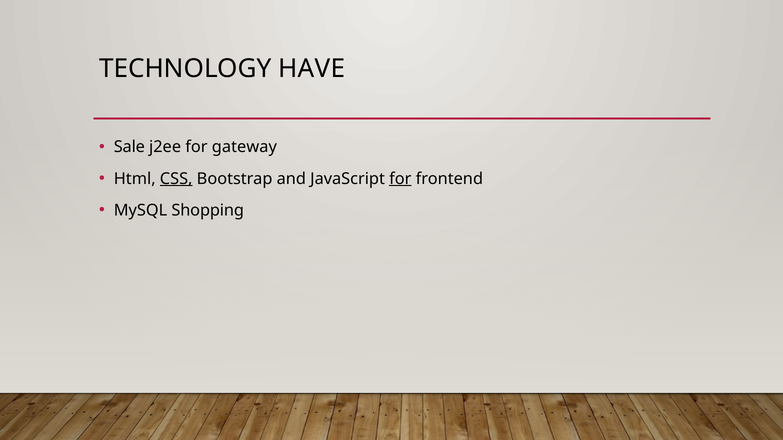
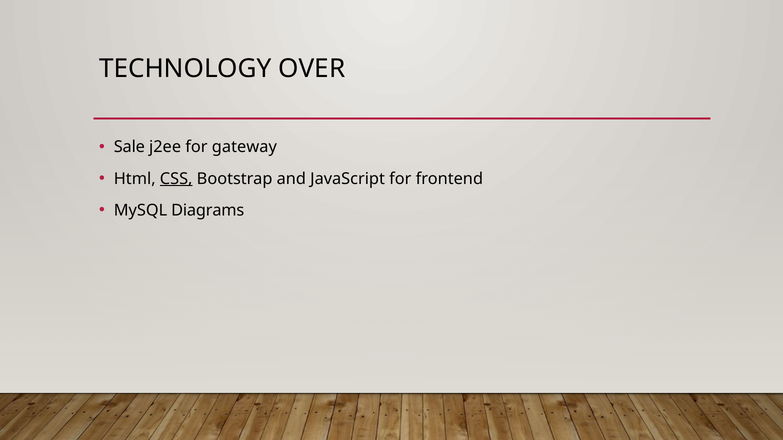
HAVE: HAVE -> OVER
for at (400, 179) underline: present -> none
Shopping: Shopping -> Diagrams
